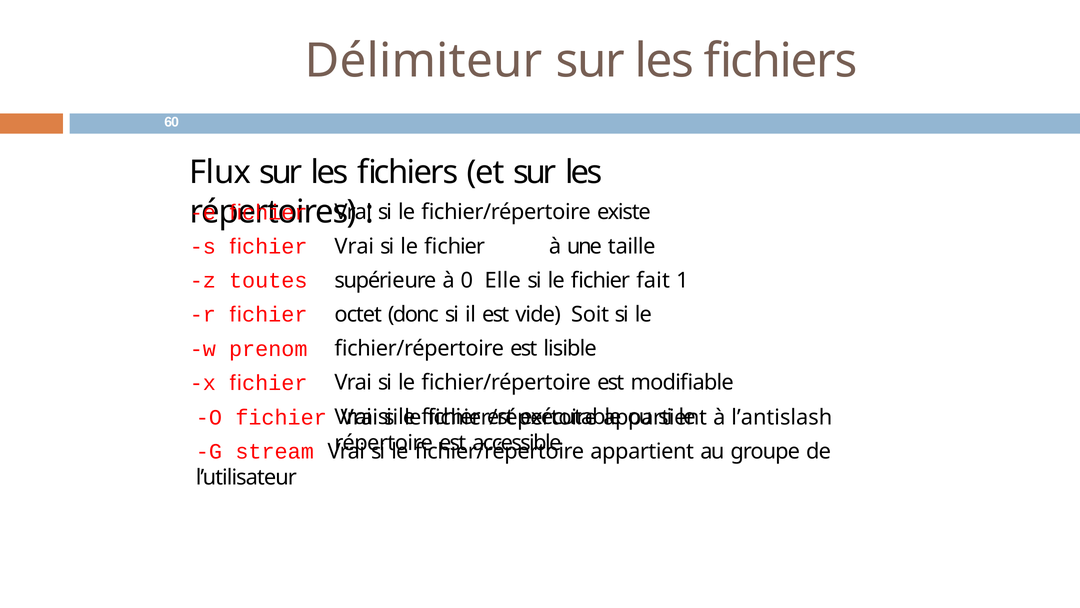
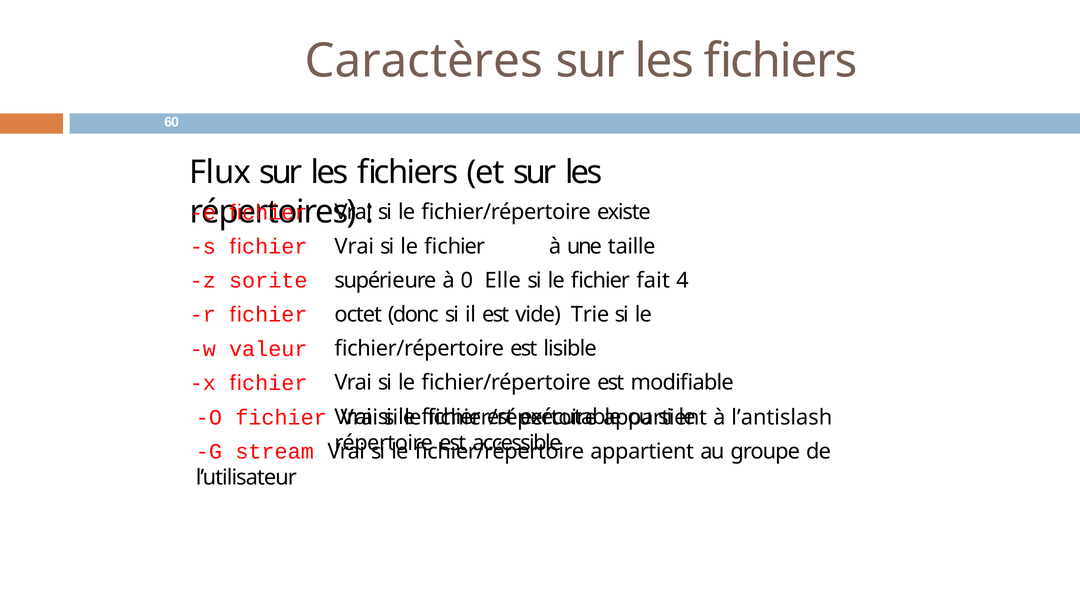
Délimiteur: Délimiteur -> Caractères
toutes: toutes -> sorite
1: 1 -> 4
Soit: Soit -> Trie
prenom: prenom -> valeur
